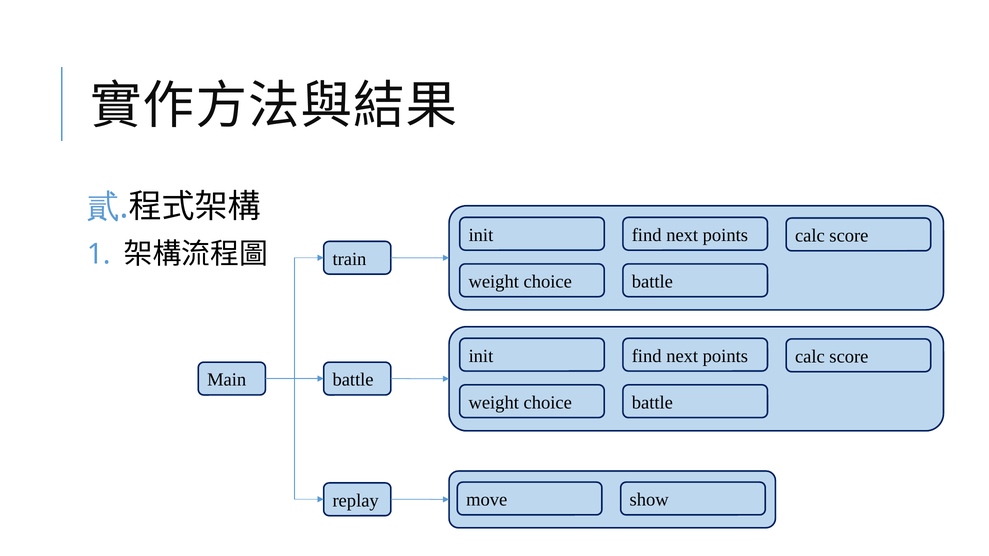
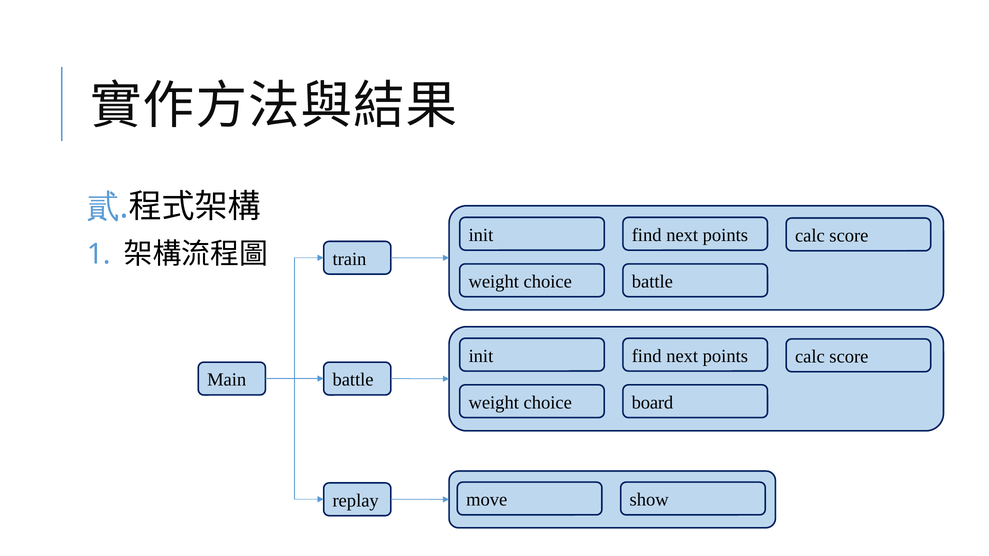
battle at (652, 403): battle -> board
